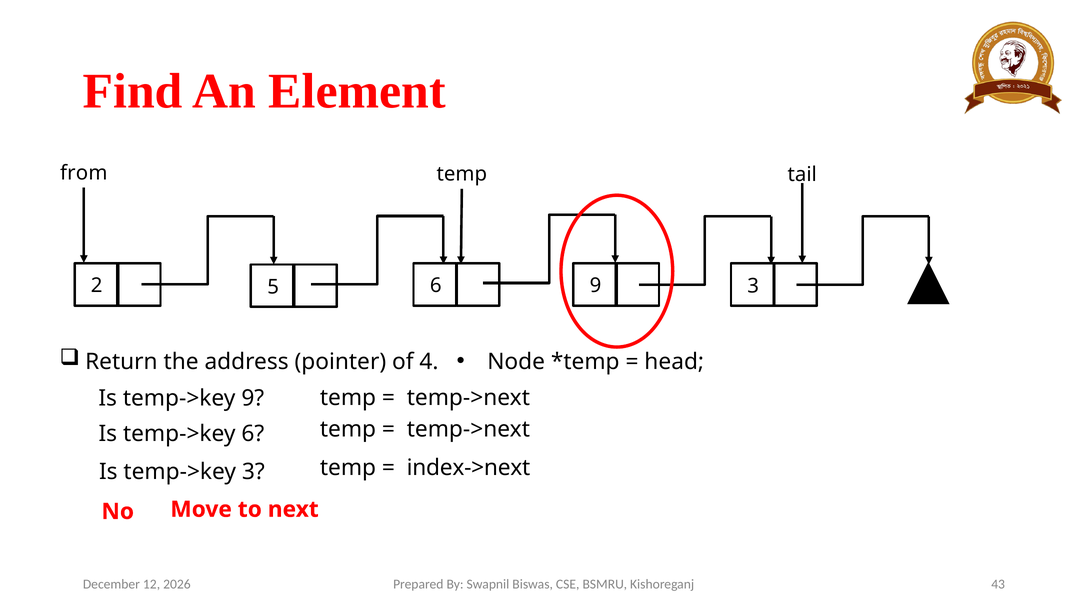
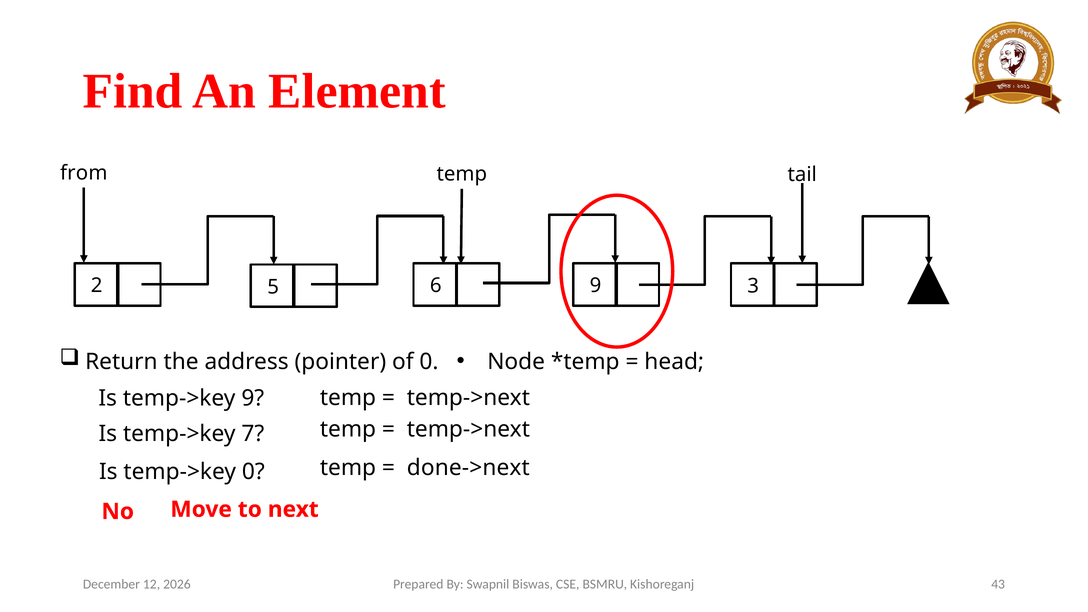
of 4: 4 -> 0
temp->key 6: 6 -> 7
temp->key 3: 3 -> 0
index->next: index->next -> done->next
